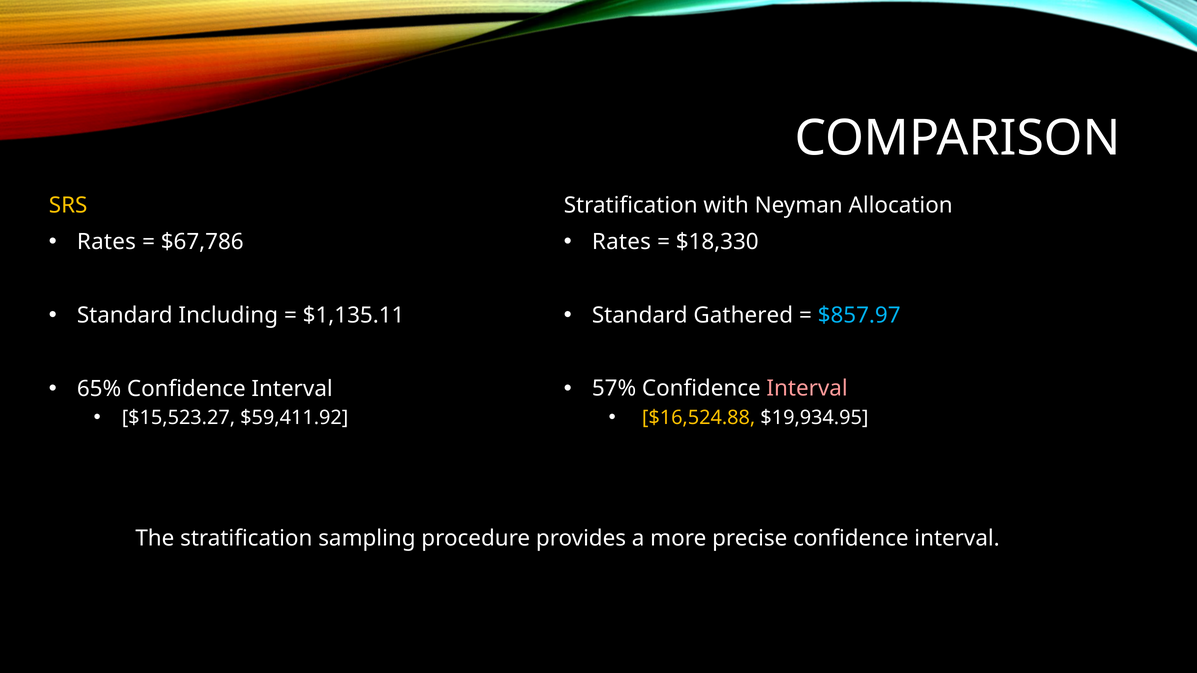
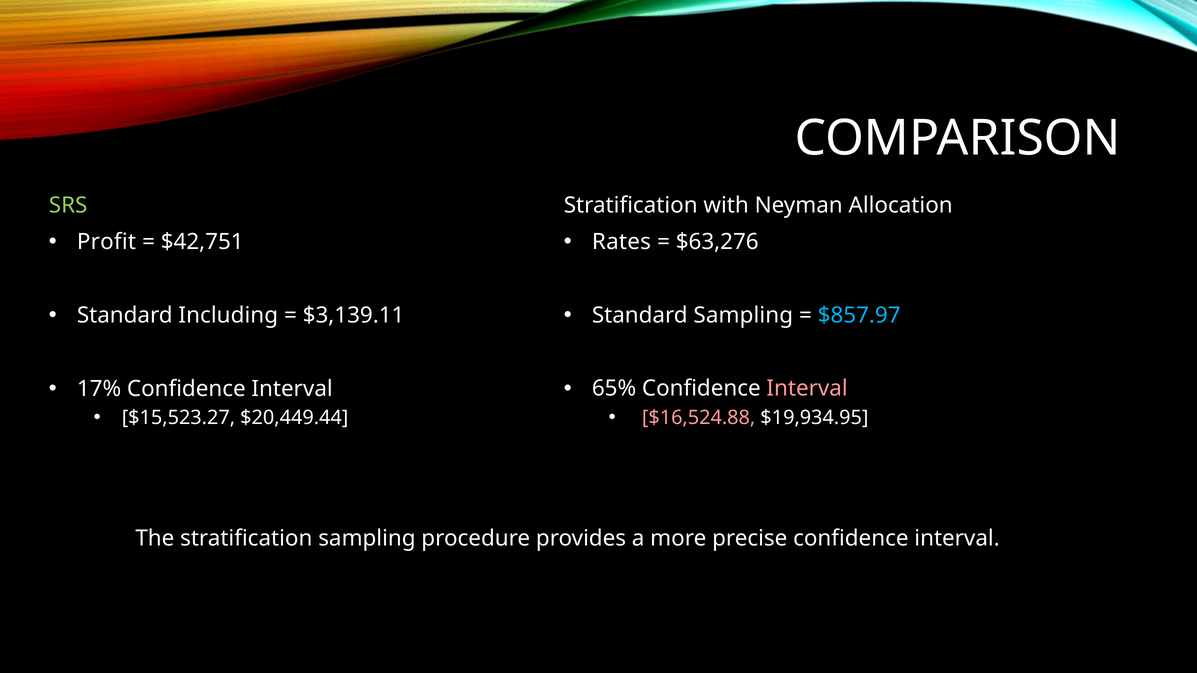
SRS colour: yellow -> light green
Rates at (106, 242): Rates -> Profit
$67,786: $67,786 -> $42,751
$18,330: $18,330 -> $63,276
$1,135.11: $1,135.11 -> $3,139.11
Standard Gathered: Gathered -> Sampling
65%: 65% -> 17%
57%: 57% -> 65%
$59,411.92: $59,411.92 -> $20,449.44
$16,524.88 colour: yellow -> pink
